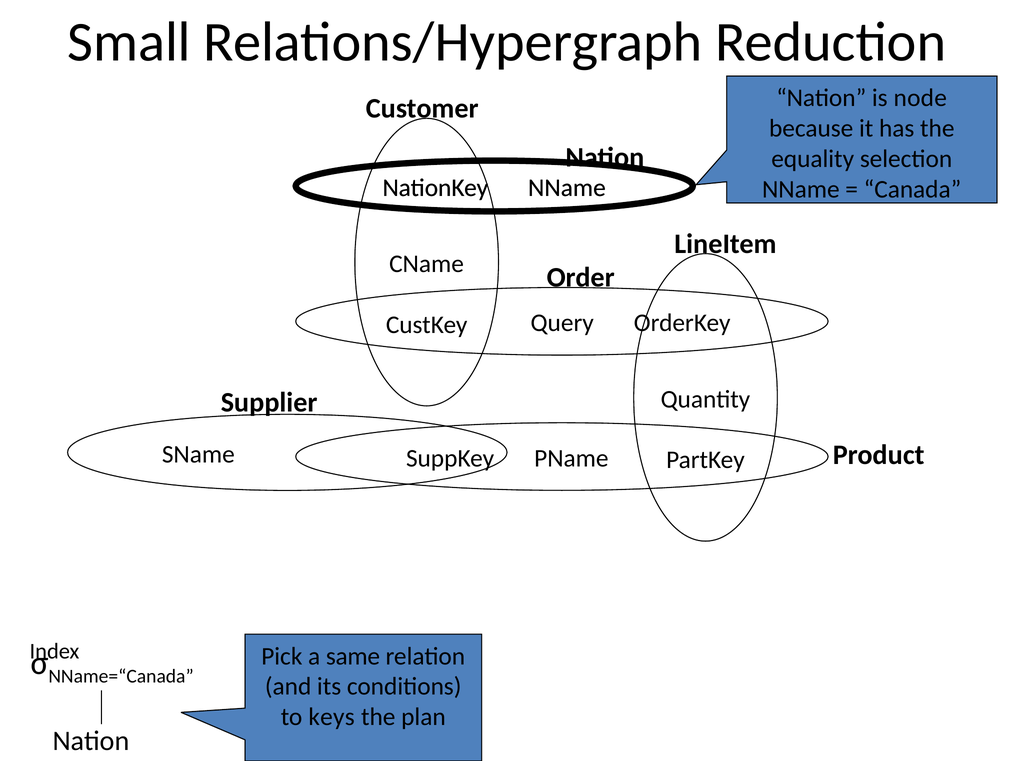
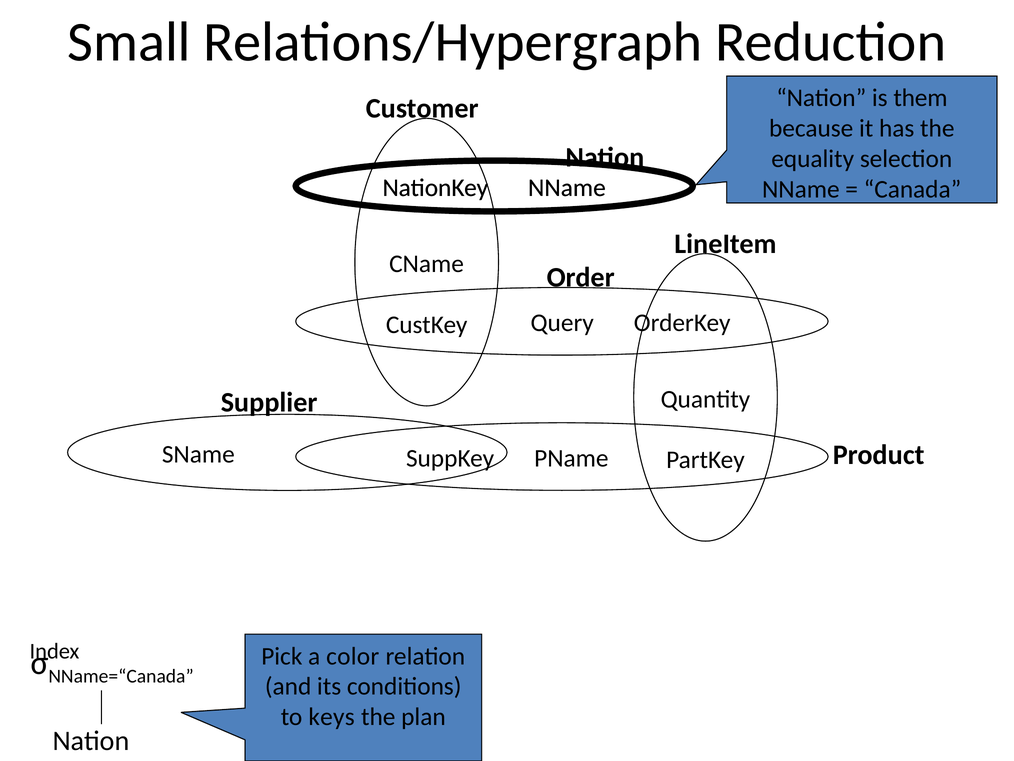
node: node -> them
same: same -> color
